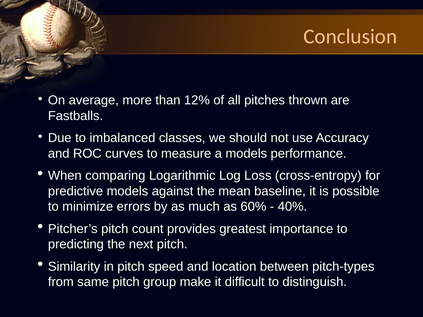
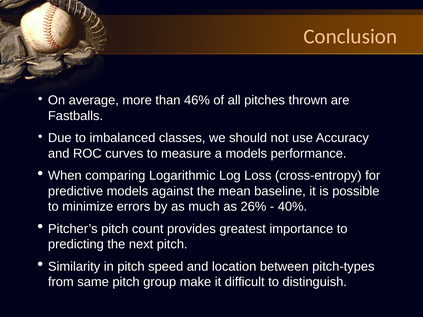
12%: 12% -> 46%
60%: 60% -> 26%
